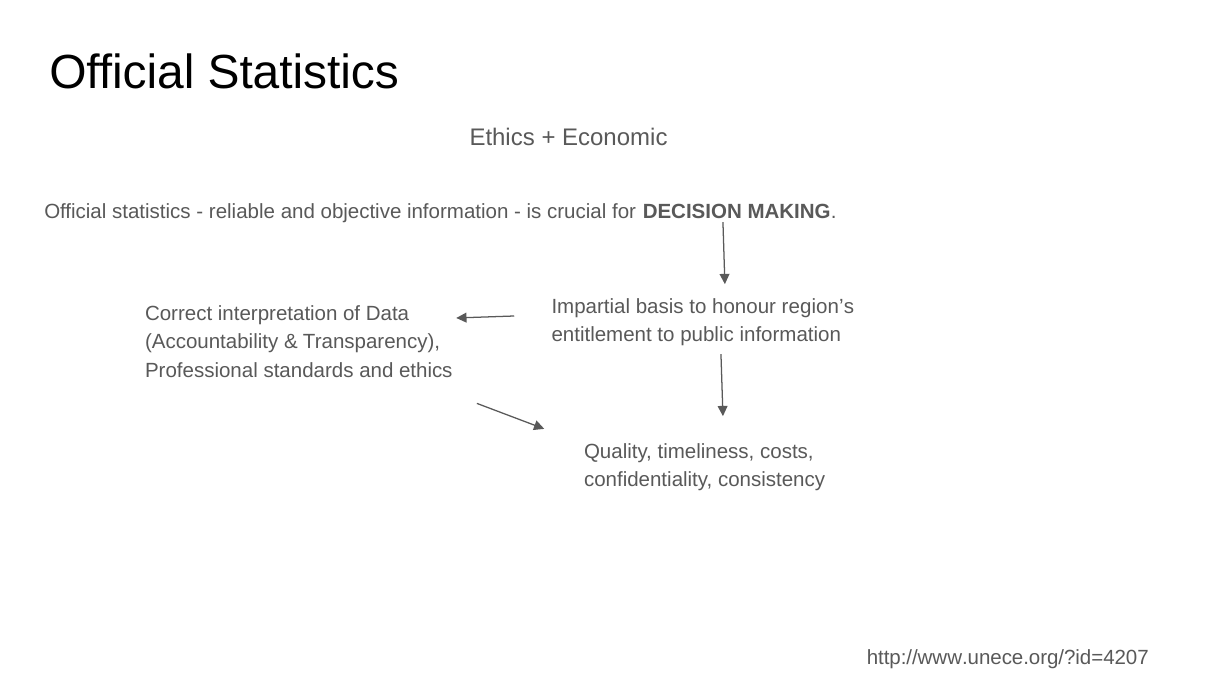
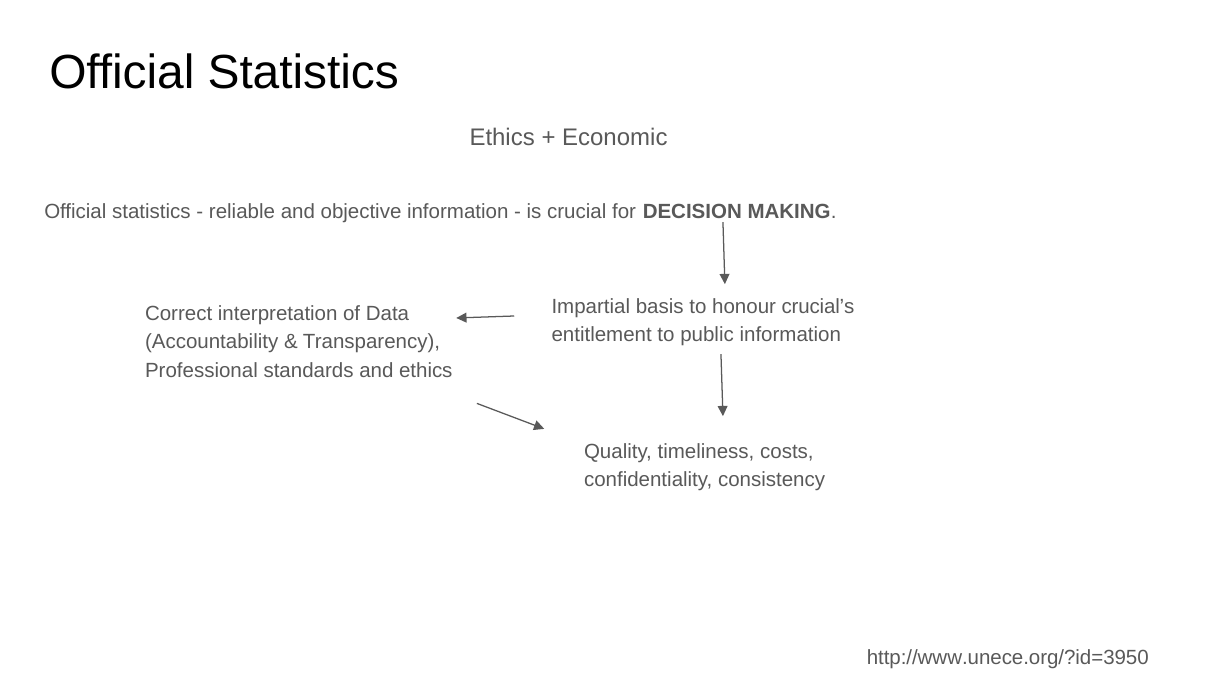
region’s: region’s -> crucial’s
http://www.unece.org/?id=4207: http://www.unece.org/?id=4207 -> http://www.unece.org/?id=3950
